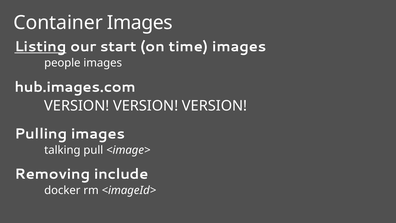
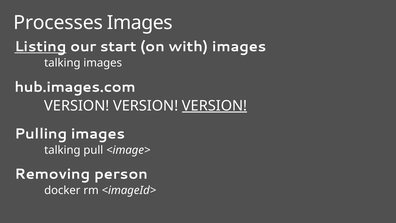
Container: Container -> Processes
time: time -> with
people at (62, 63): people -> talking
VERSION at (215, 106) underline: none -> present
include: include -> person
